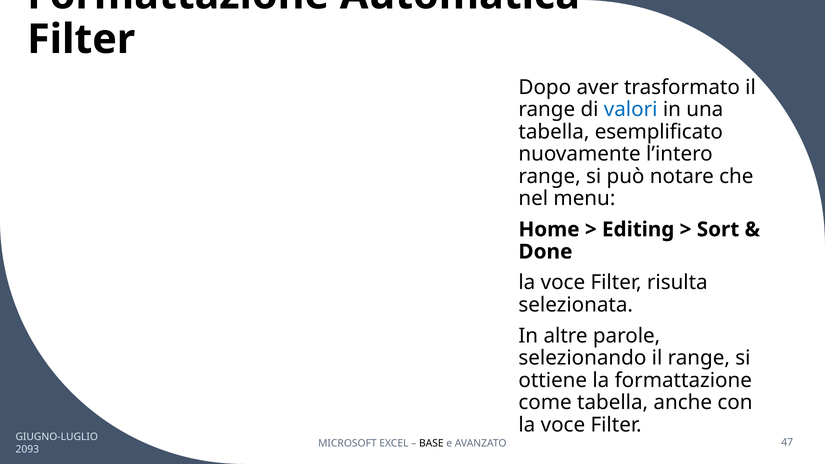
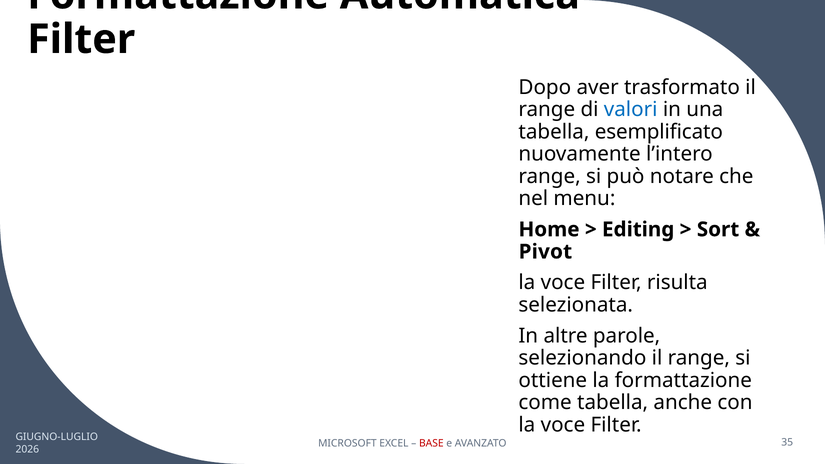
Done: Done -> Pivot
BASE colour: black -> red
47: 47 -> 35
2093: 2093 -> 2026
